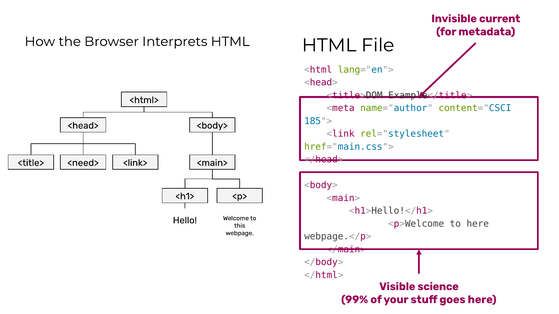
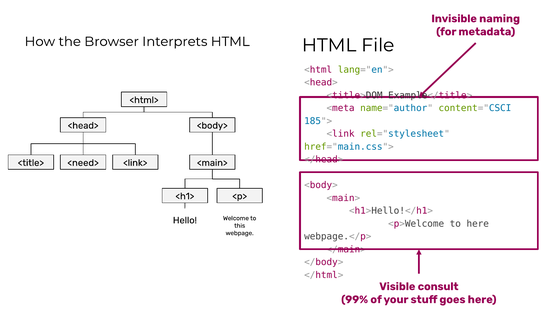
current: current -> naming
science: science -> consult
